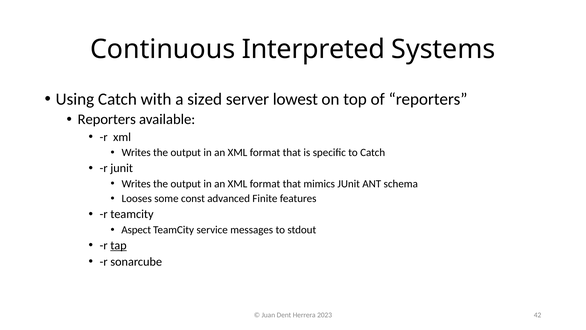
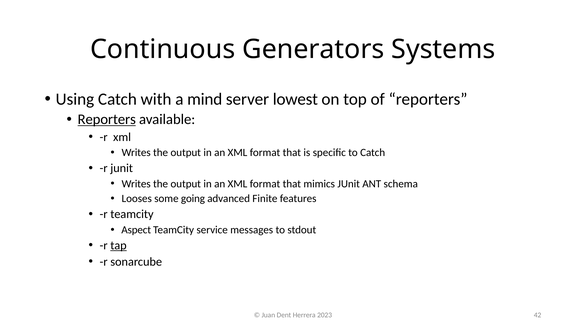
Interpreted: Interpreted -> Generators
sized: sized -> mind
Reporters at (107, 119) underline: none -> present
const: const -> going
